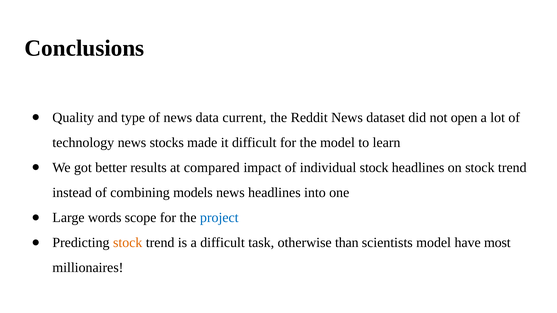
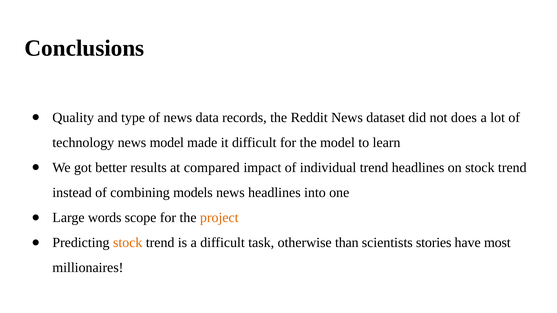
current: current -> records
open: open -> does
news stocks: stocks -> model
individual stock: stock -> trend
project colour: blue -> orange
scientists model: model -> stories
